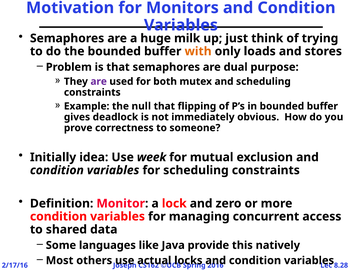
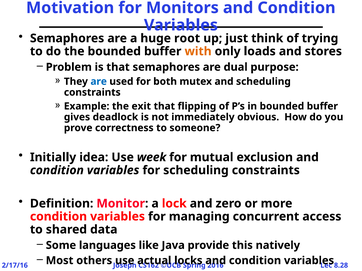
milk: milk -> root
are at (99, 82) colour: purple -> blue
null: null -> exit
